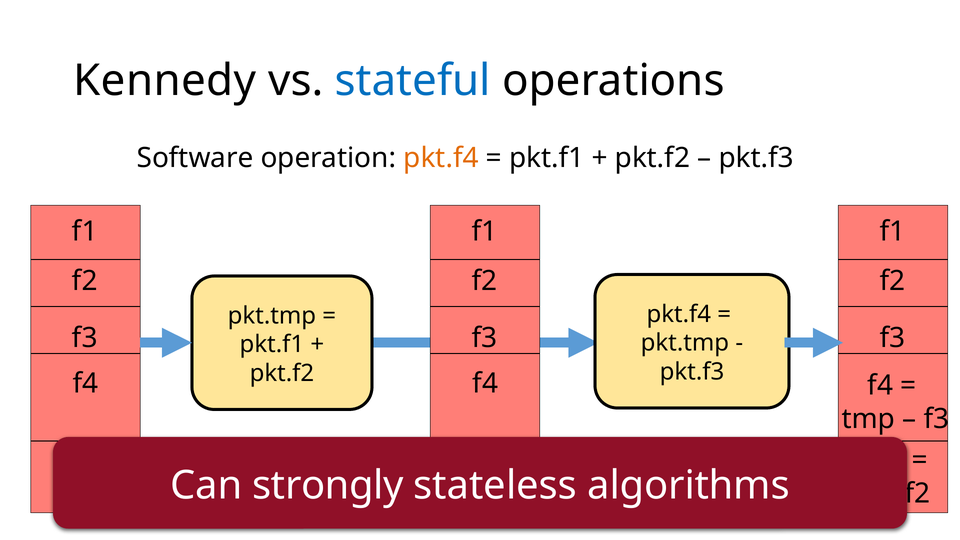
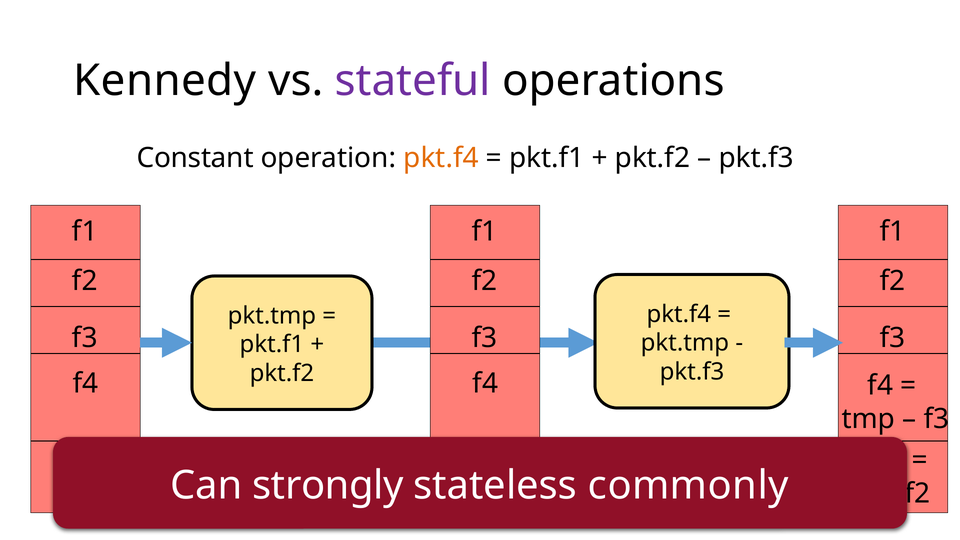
stateful colour: blue -> purple
Software: Software -> Constant
algorithms: algorithms -> commonly
